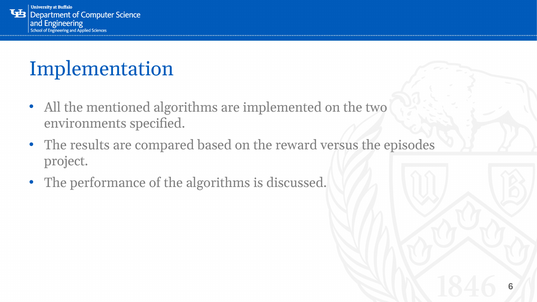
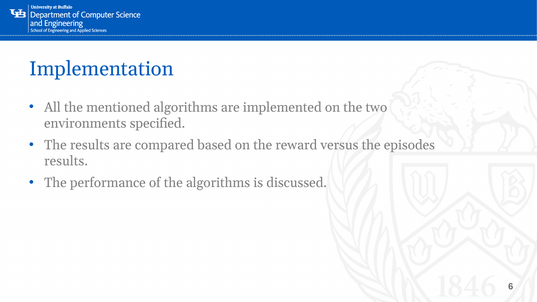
project at (66, 161): project -> results
